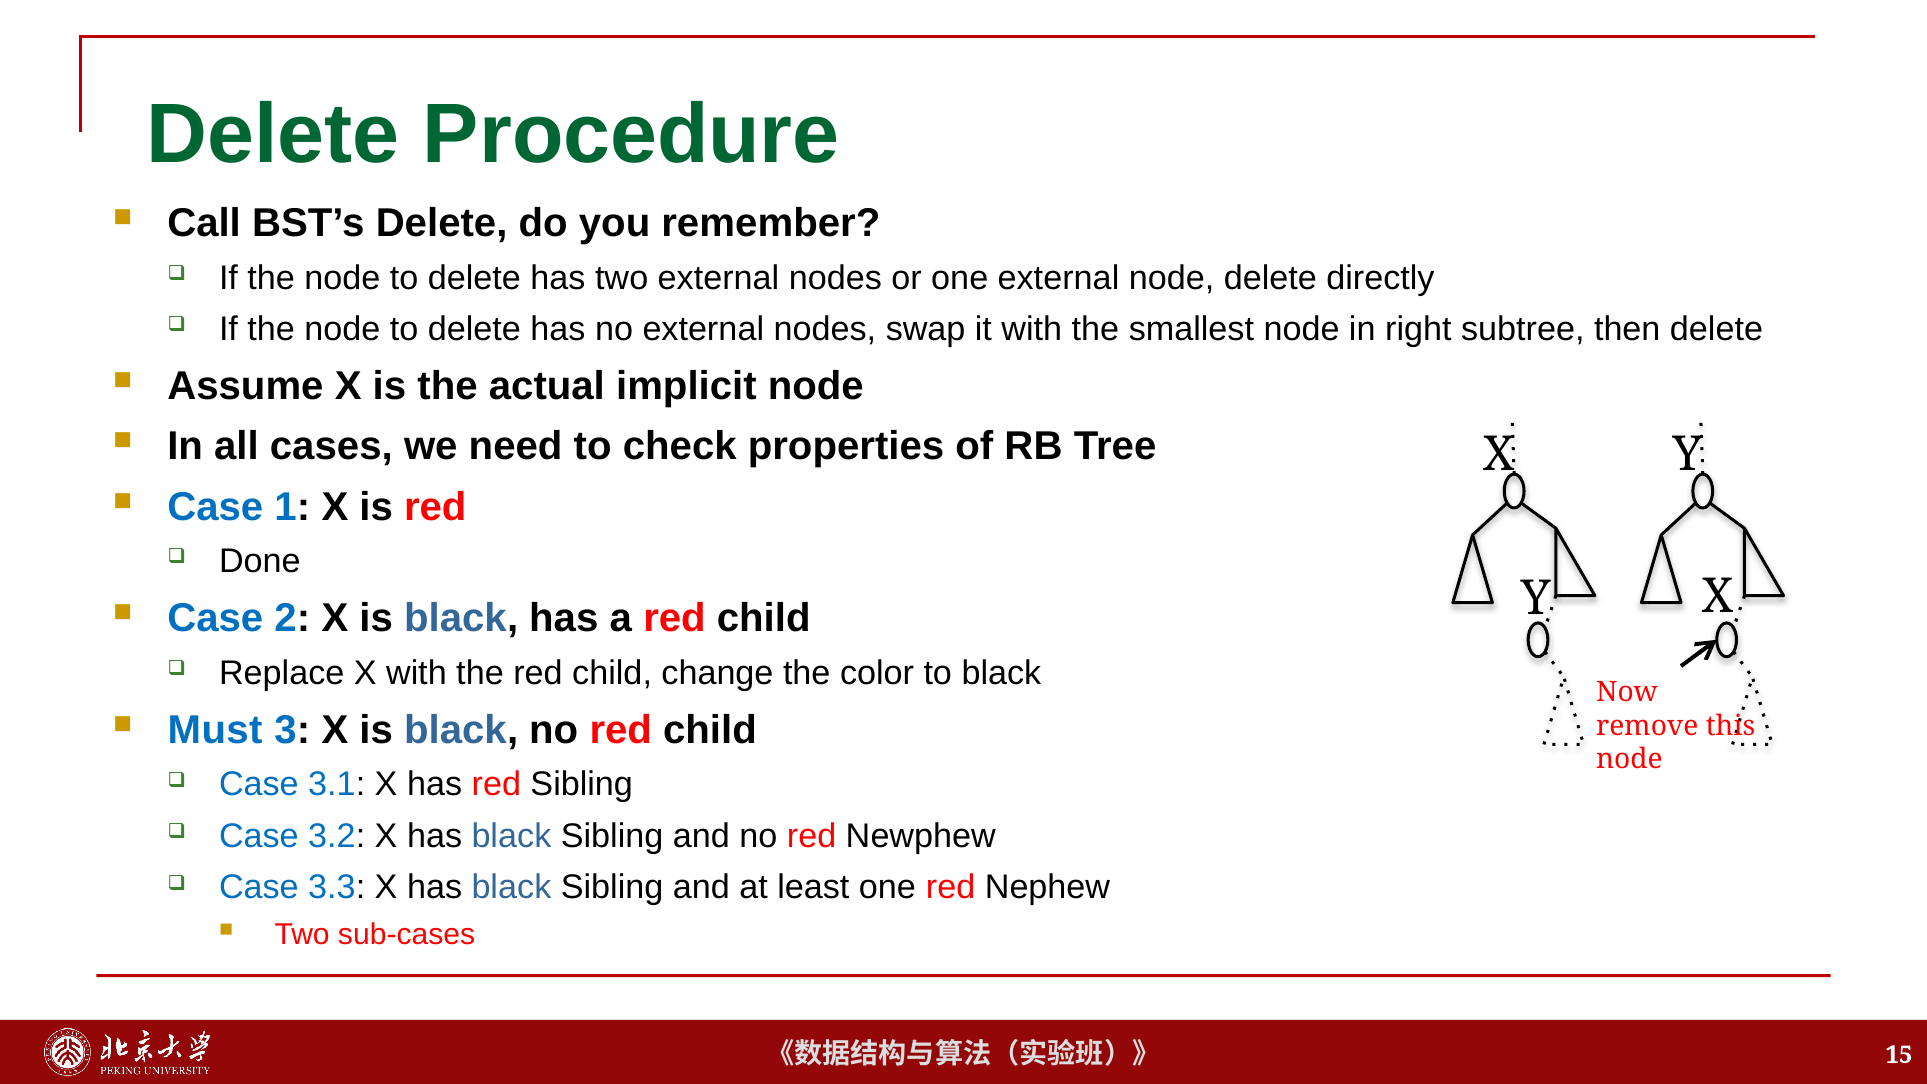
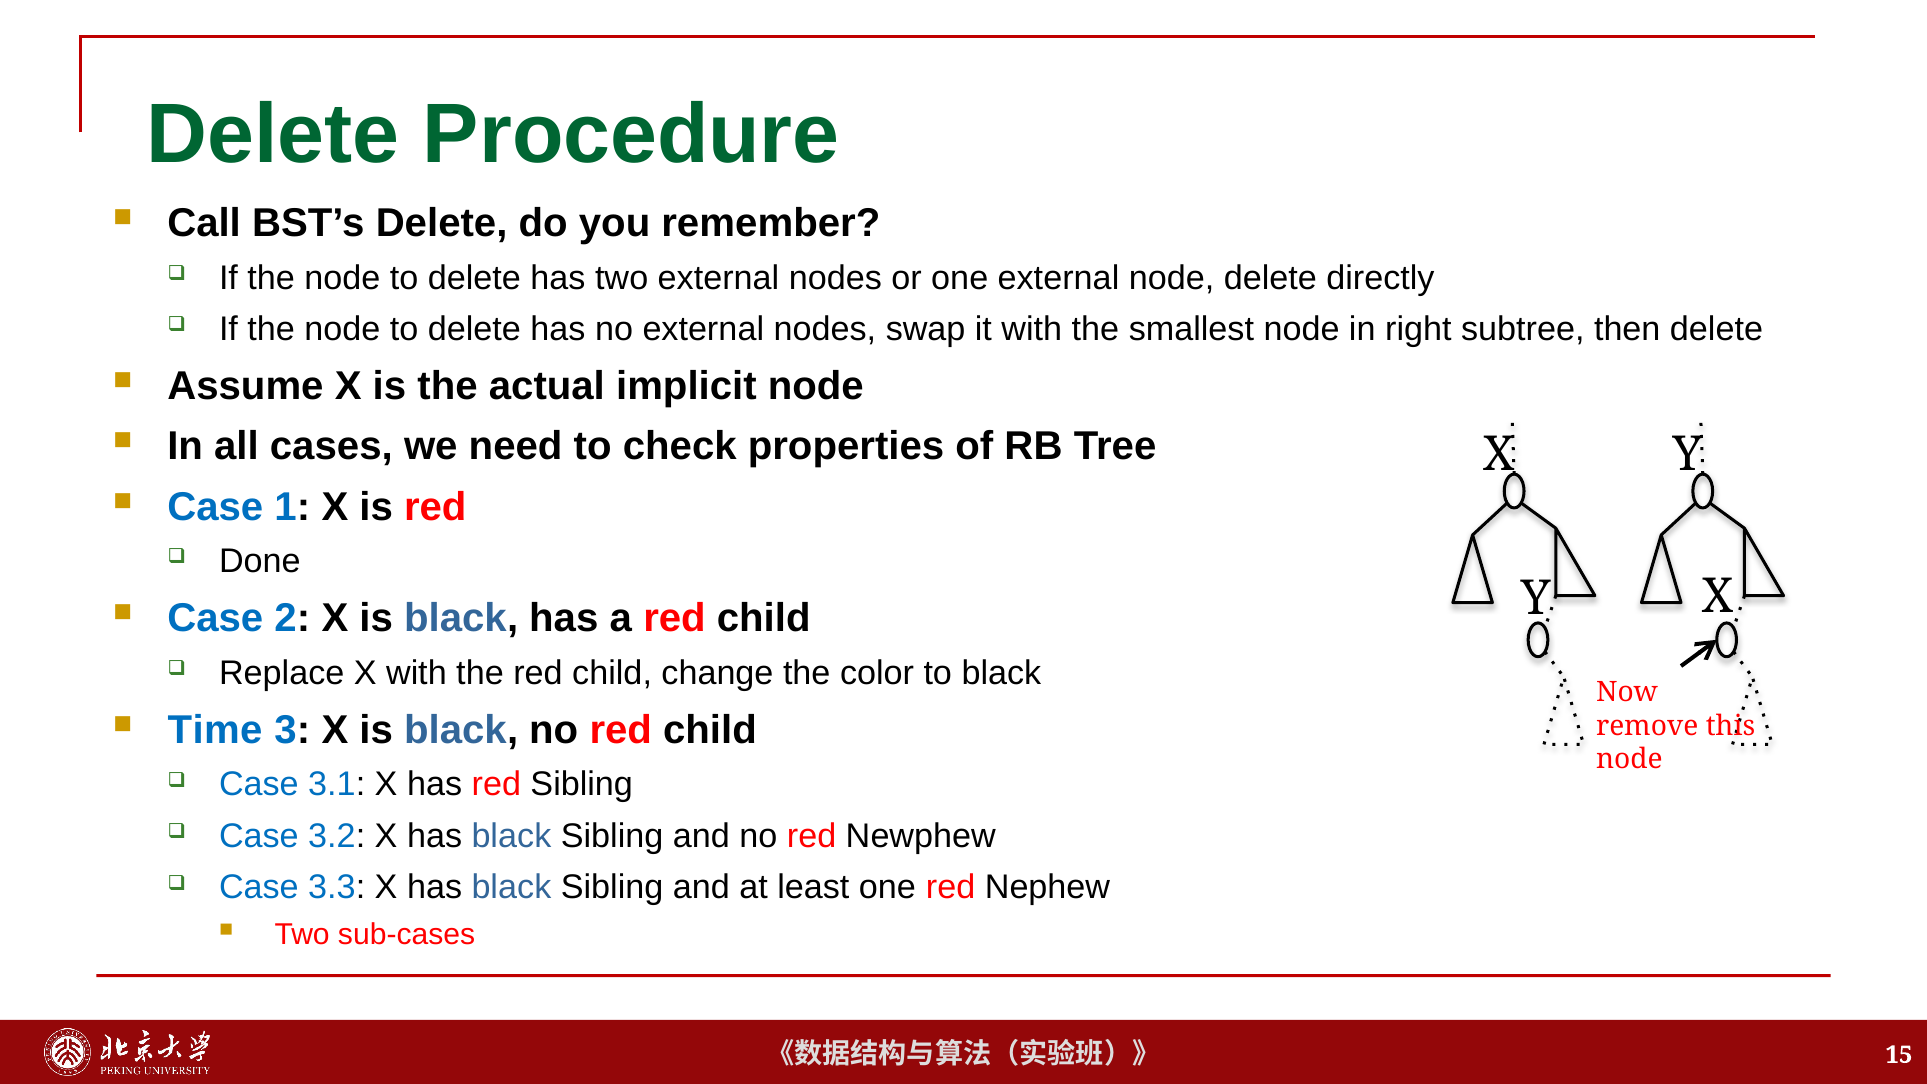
Must: Must -> Time
